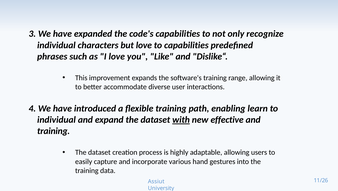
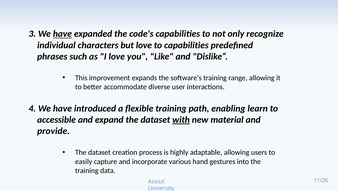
have at (62, 34) underline: none -> present
individual at (56, 119): individual -> accessible
effective: effective -> material
training at (54, 131): training -> provide
